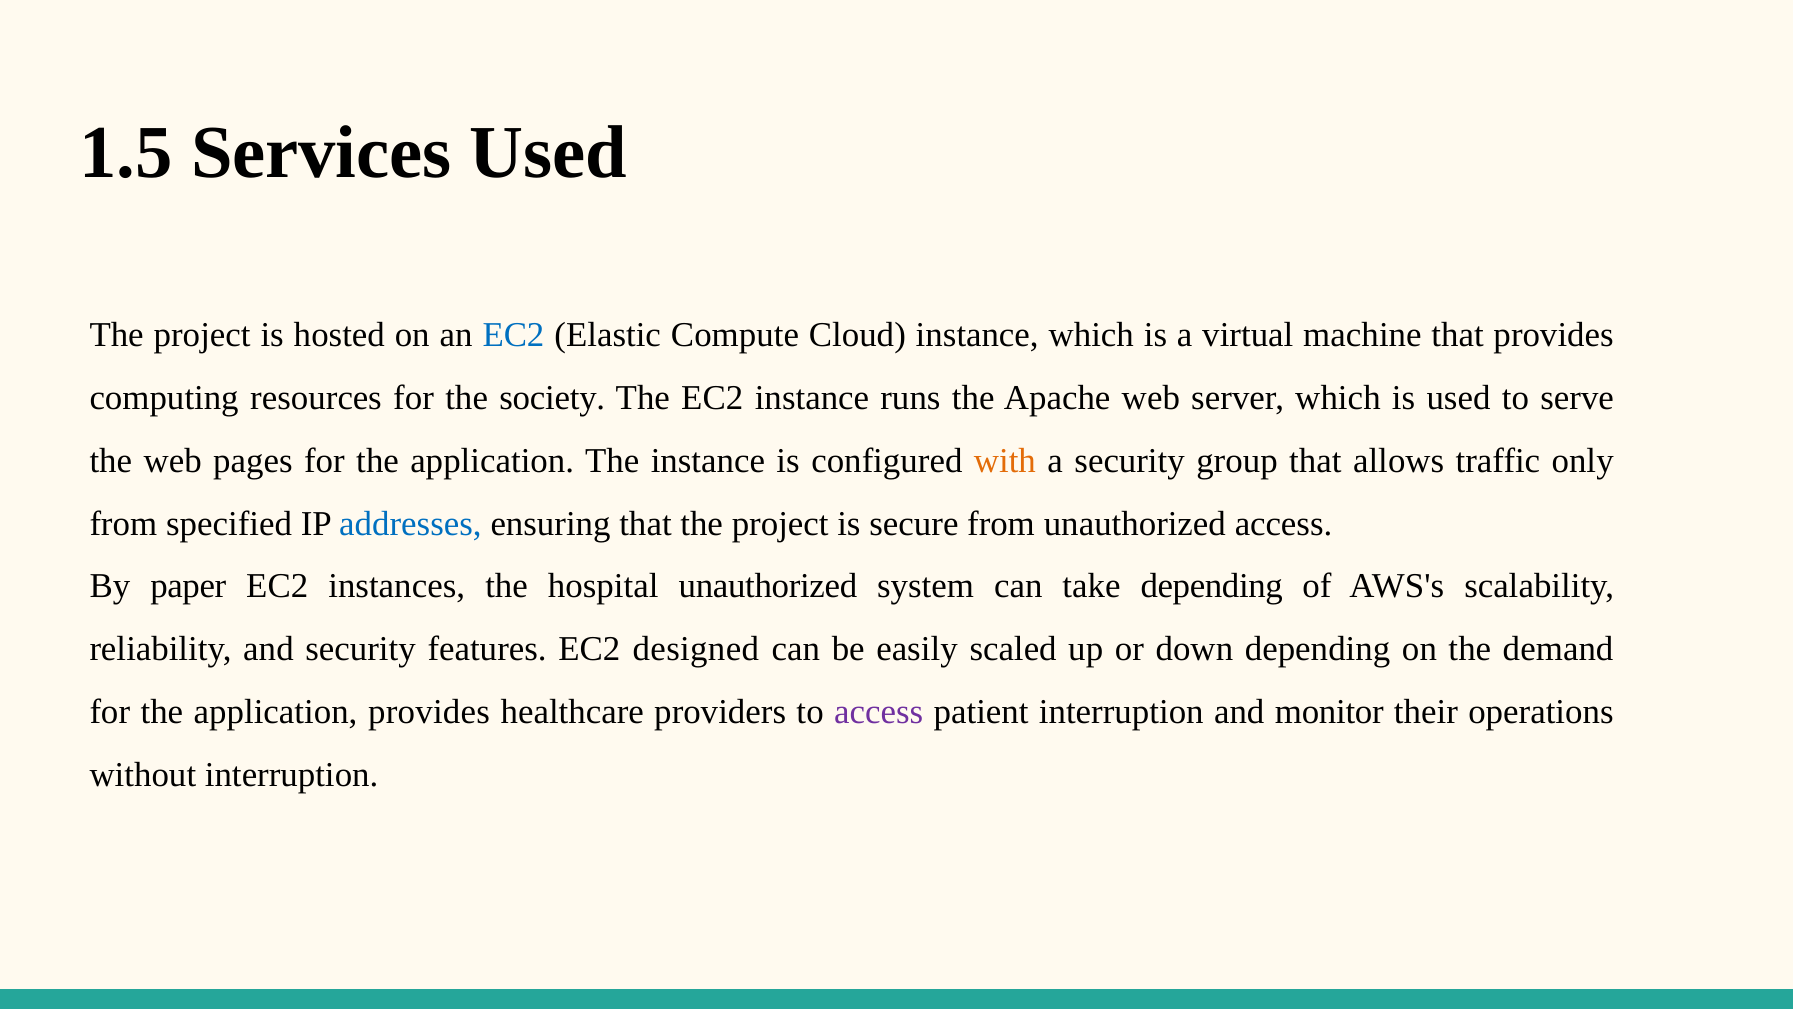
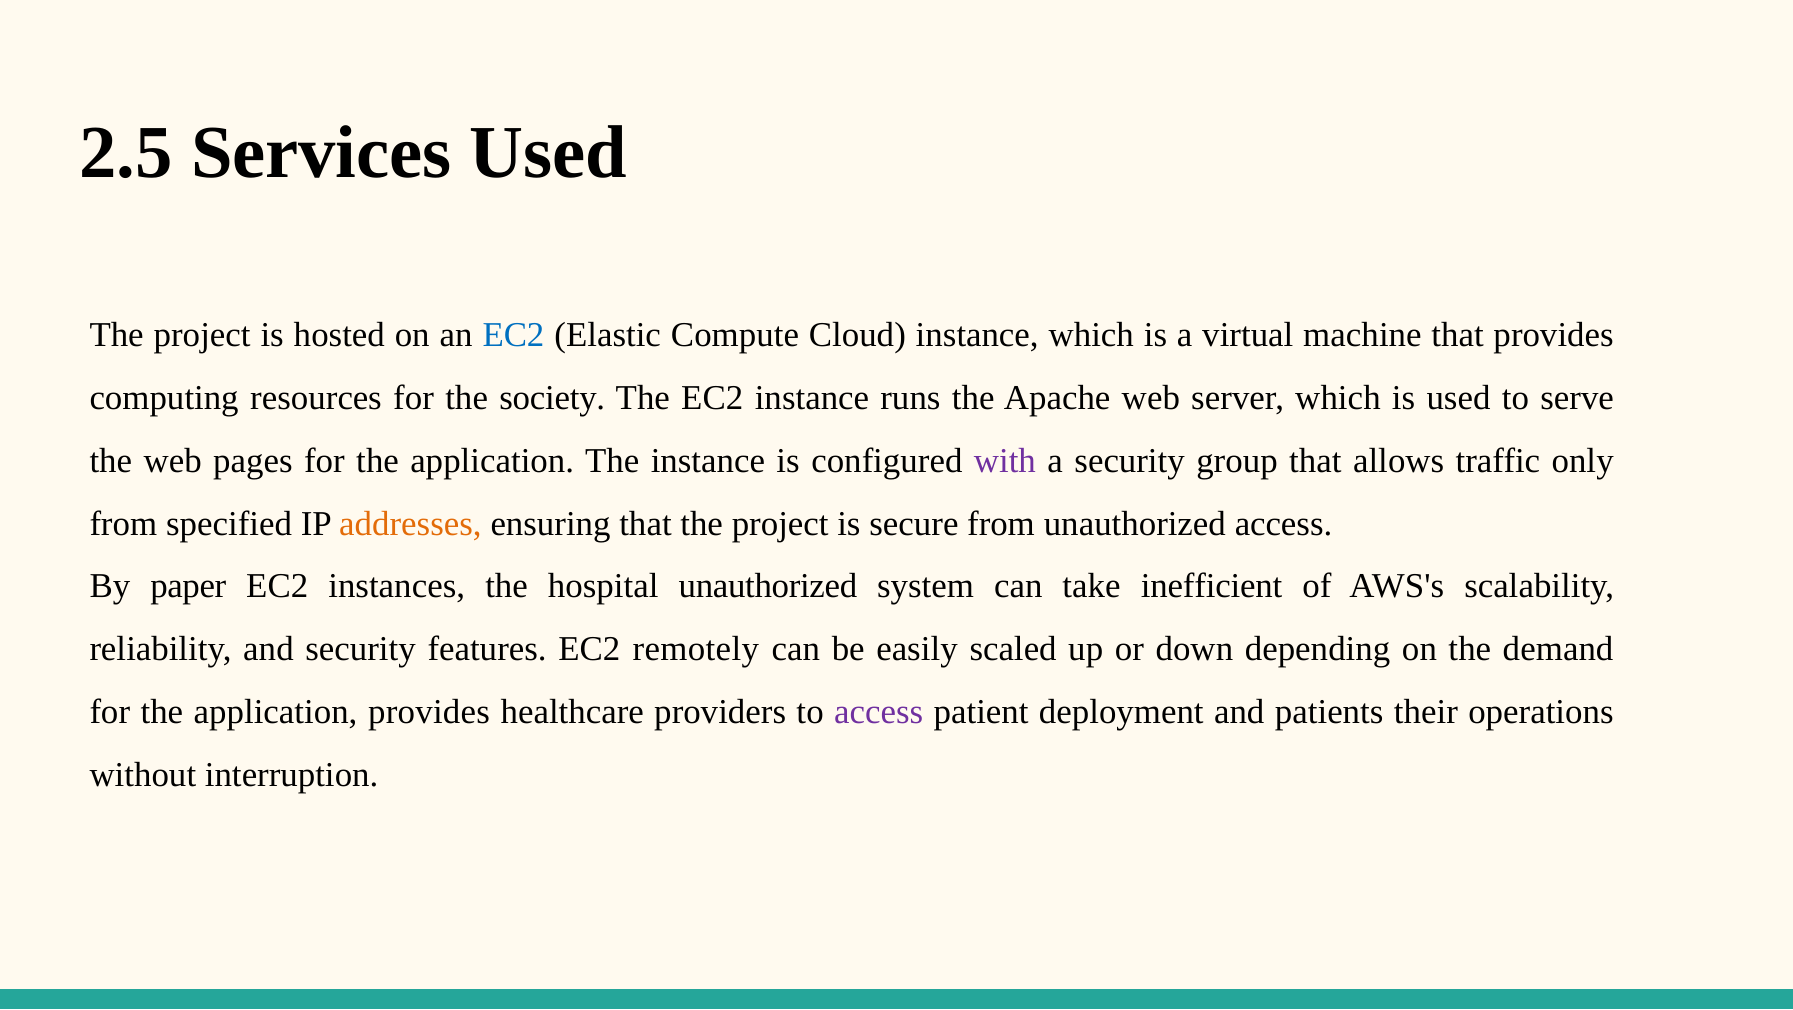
1.5: 1.5 -> 2.5
with colour: orange -> purple
addresses colour: blue -> orange
take depending: depending -> inefficient
designed: designed -> remotely
patient interruption: interruption -> deployment
monitor: monitor -> patients
